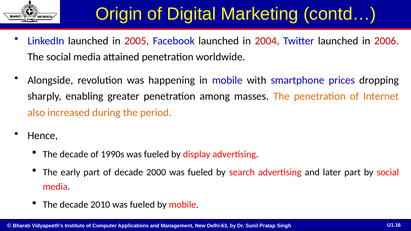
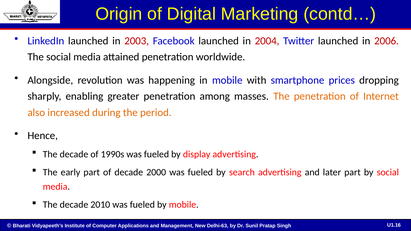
2005: 2005 -> 2003
